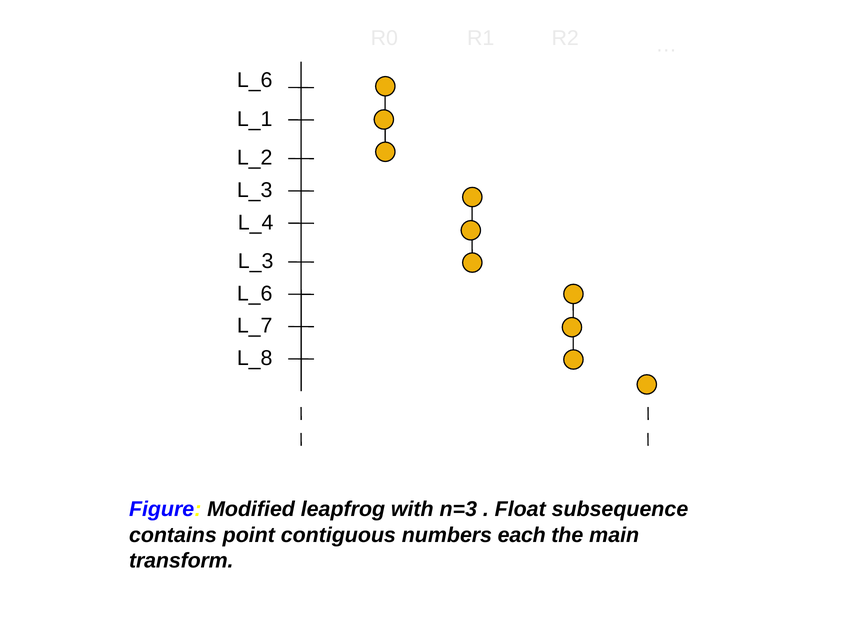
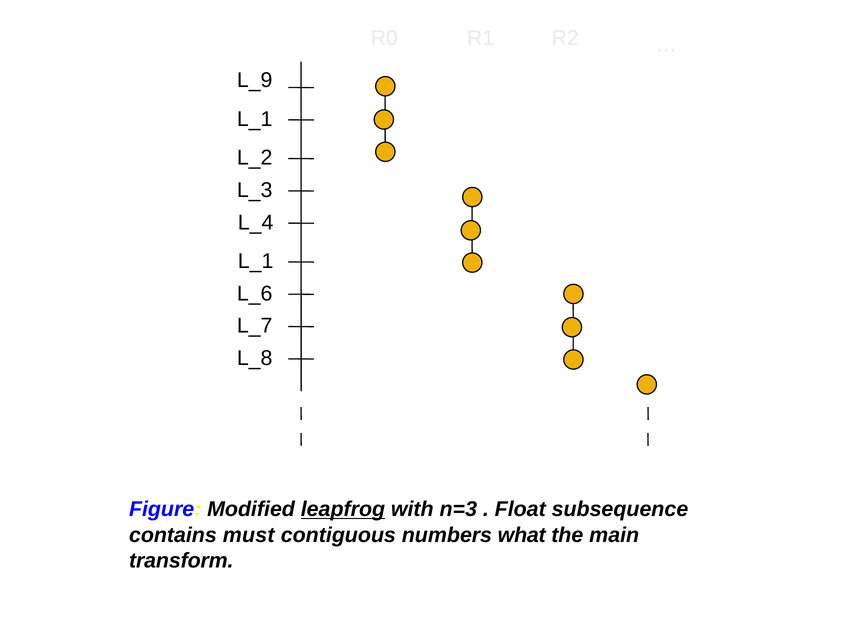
L_6 at (255, 80): L_6 -> L_9
L_3 at (256, 261): L_3 -> L_1
leapfrog underline: none -> present
point: point -> must
each: each -> what
